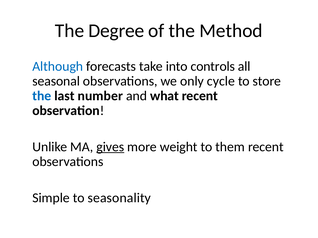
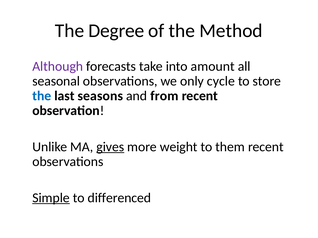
Although colour: blue -> purple
controls: controls -> amount
number: number -> seasons
what: what -> from
Simple underline: none -> present
seasonality: seasonality -> differenced
